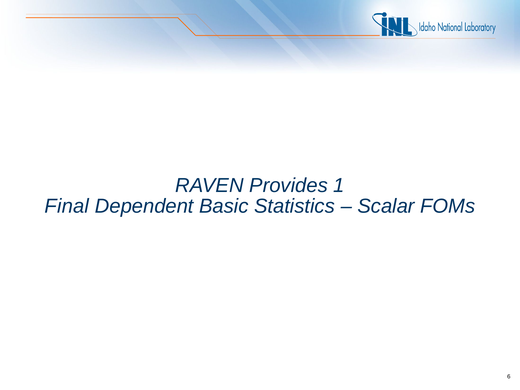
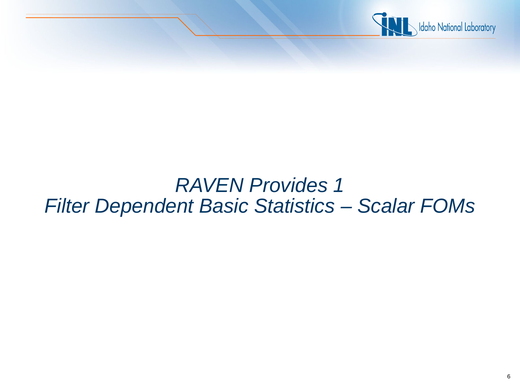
Final: Final -> Filter
